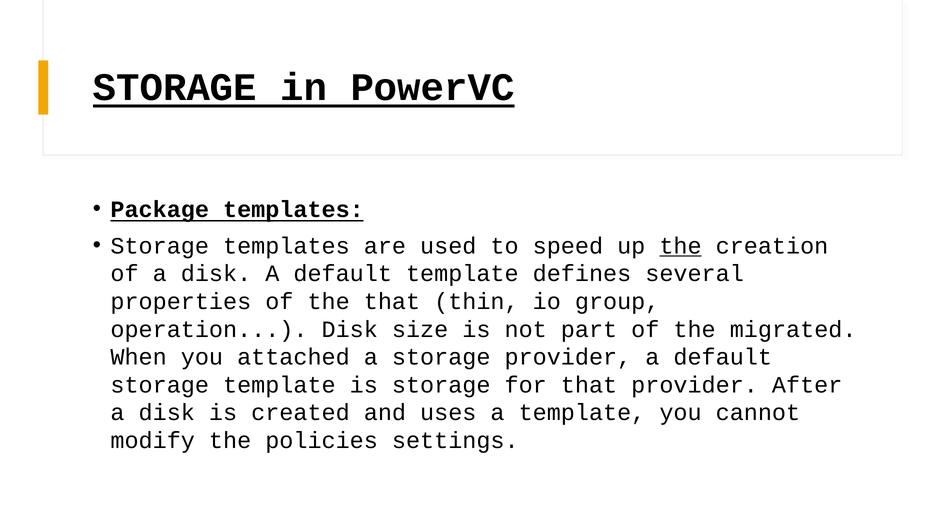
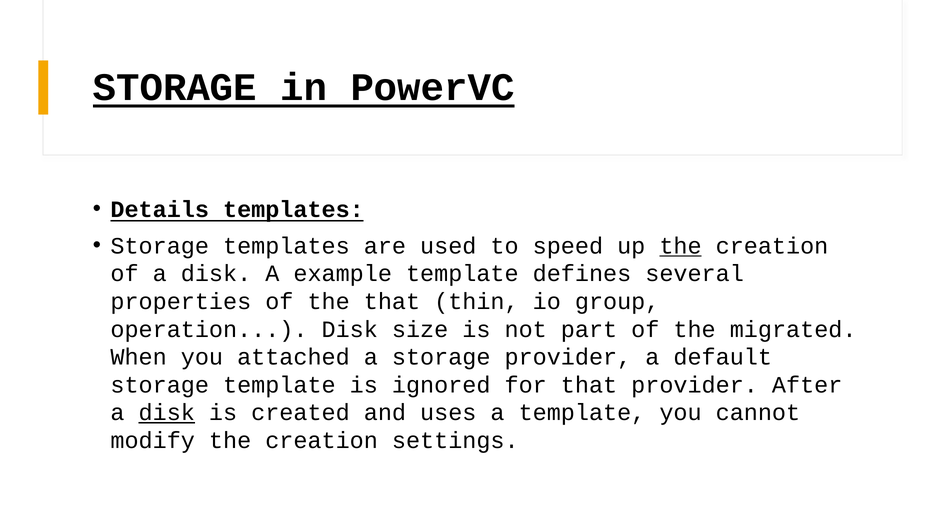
Package: Package -> Details
disk A default: default -> example
is storage: storage -> ignored
disk at (167, 413) underline: none -> present
modify the policies: policies -> creation
